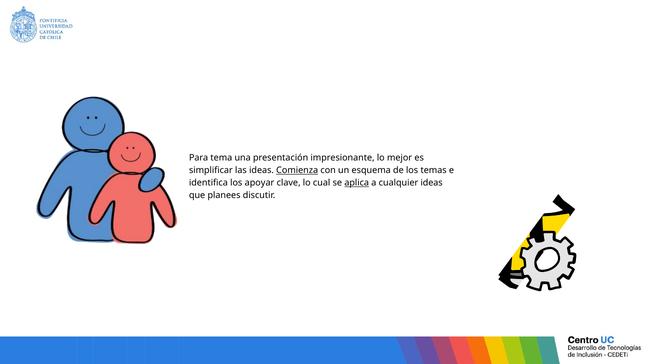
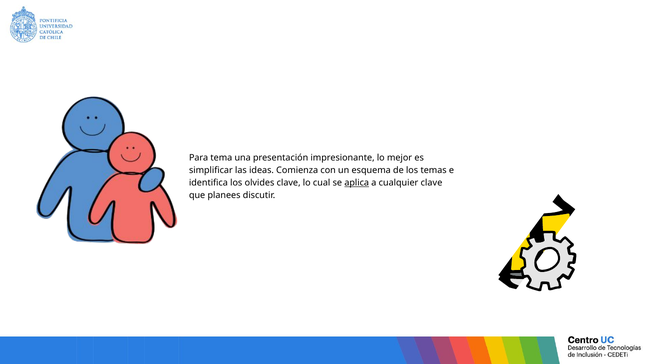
Comienza underline: present -> none
apoyar: apoyar -> olvides
cualquier ideas: ideas -> clave
